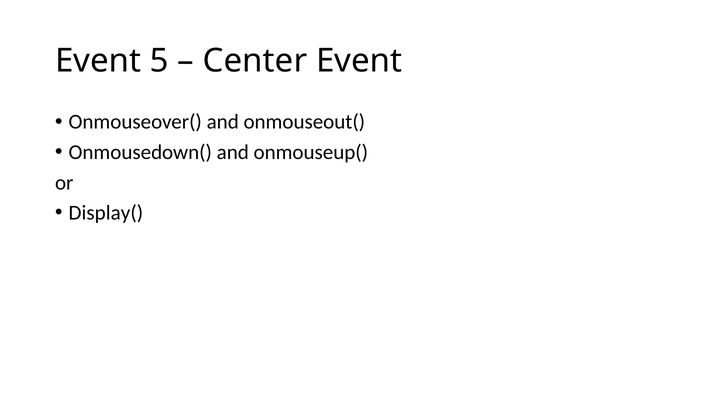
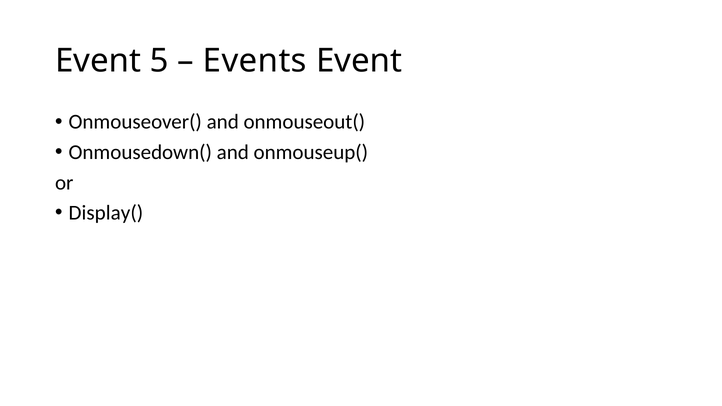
Center: Center -> Events
